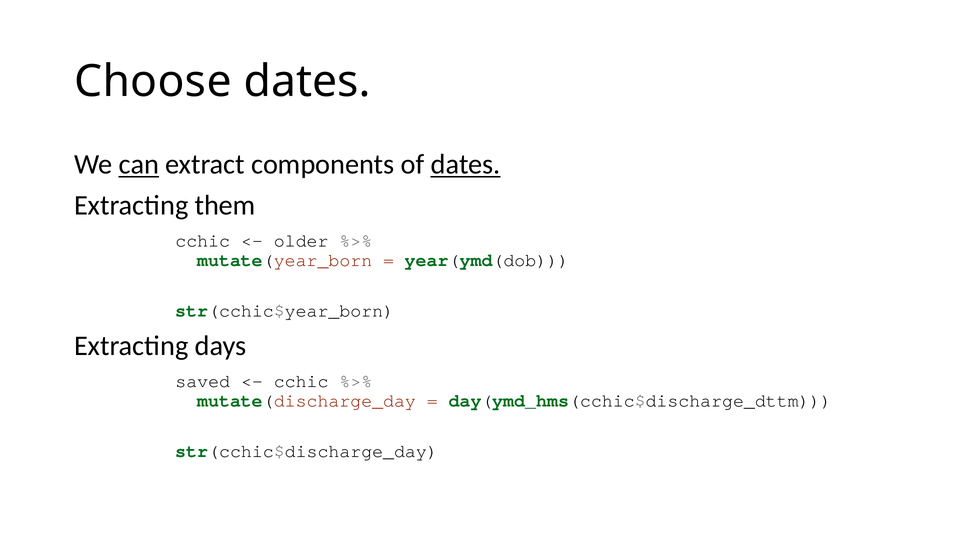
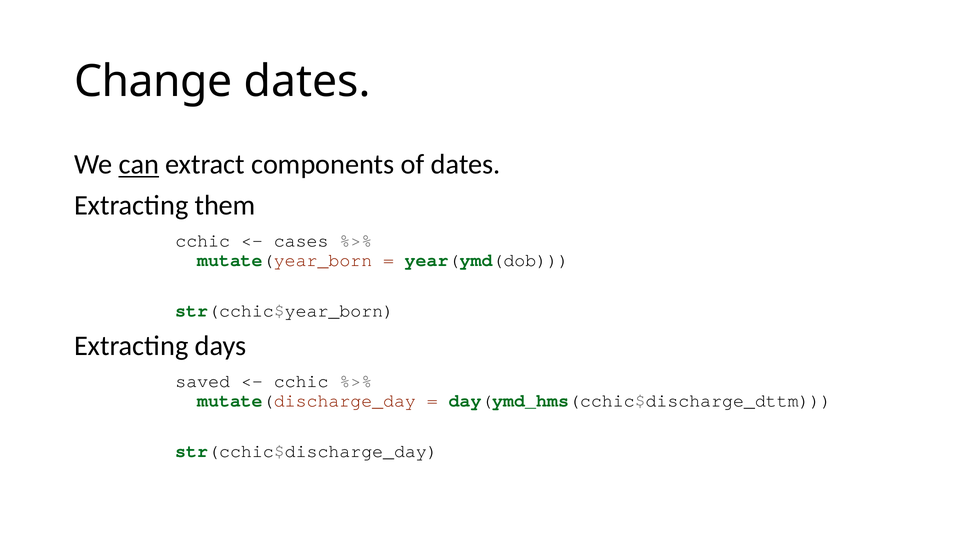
Choose: Choose -> Change
dates at (466, 164) underline: present -> none
older: older -> cases
